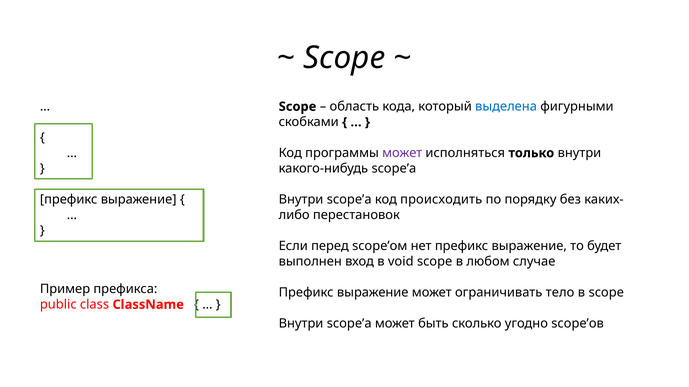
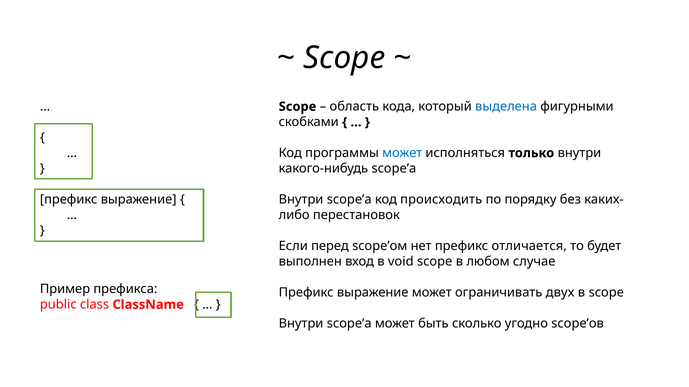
может at (402, 153) colour: purple -> blue
нет префикс выражение: выражение -> отличается
тело: тело -> двух
